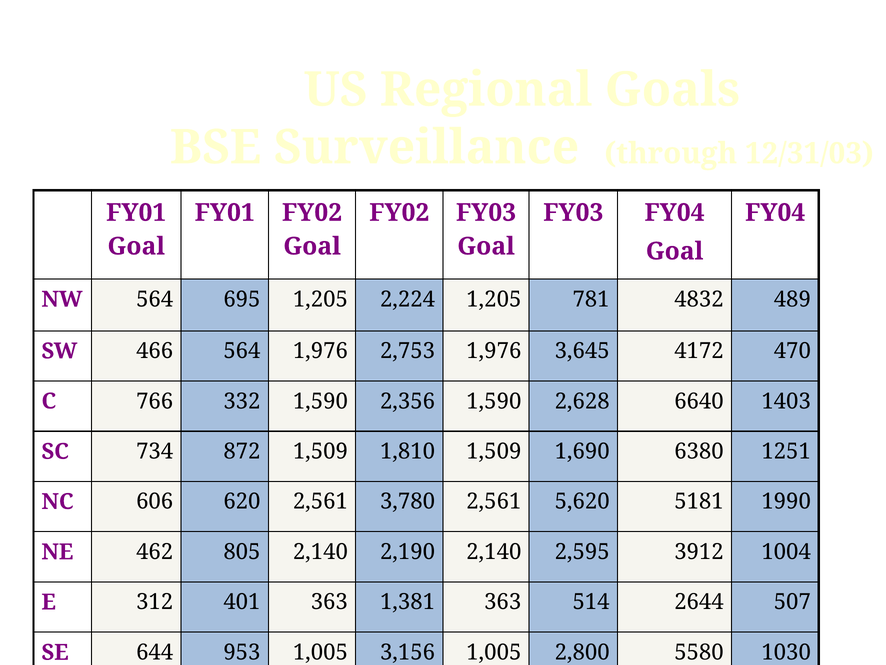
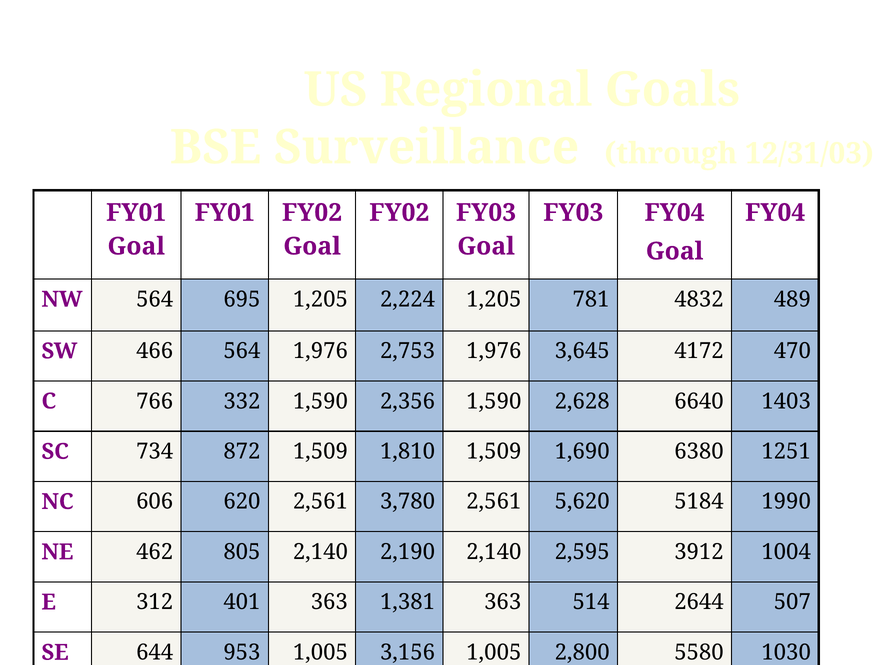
5181: 5181 -> 5184
